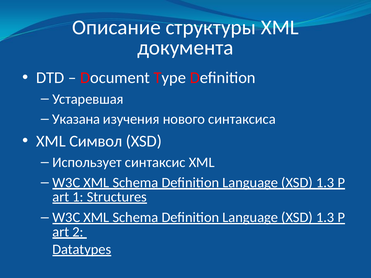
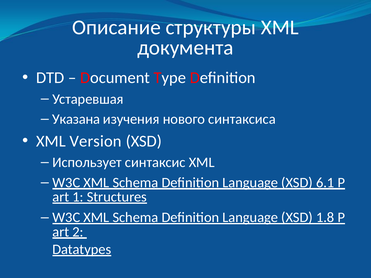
Cимвол: Cимвол -> Version
1.3 at (325, 183): 1.3 -> 6.1
1.3 at (325, 218): 1.3 -> 1.8
